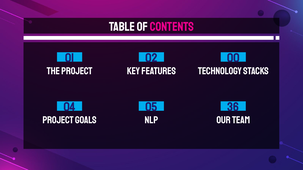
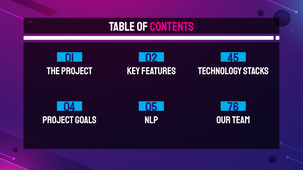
00: 00 -> 45
36: 36 -> 76
